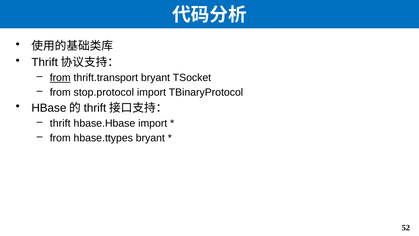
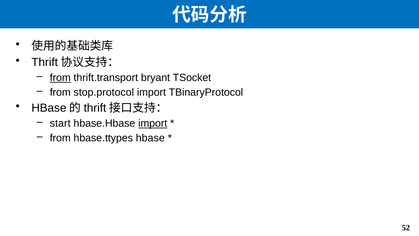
thrift: thrift -> start
import at (153, 123) underline: none -> present
hbase.ttypes bryant: bryant -> hbase
